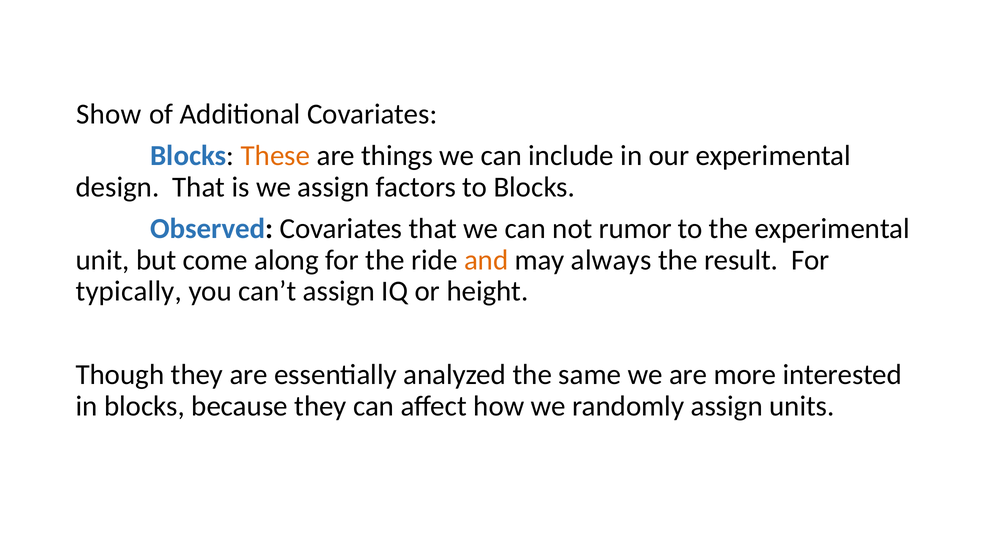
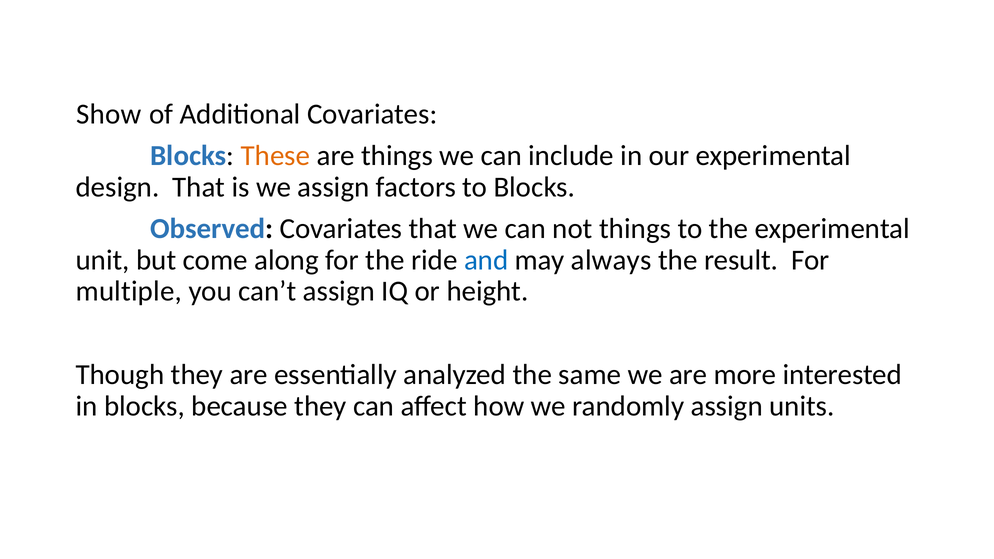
not rumor: rumor -> things
and colour: orange -> blue
typically: typically -> multiple
